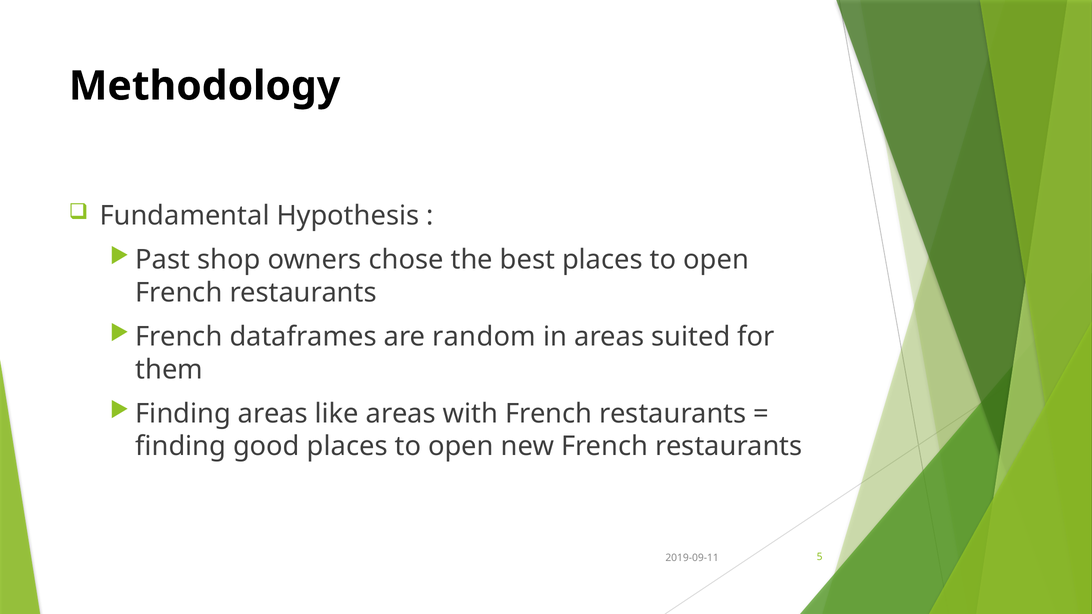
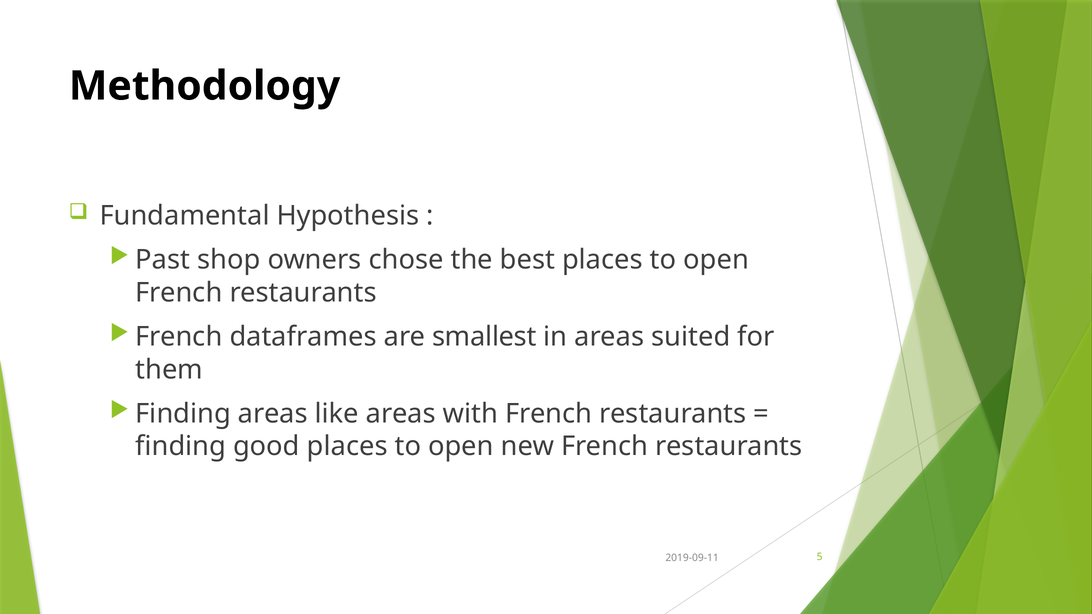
random: random -> smallest
